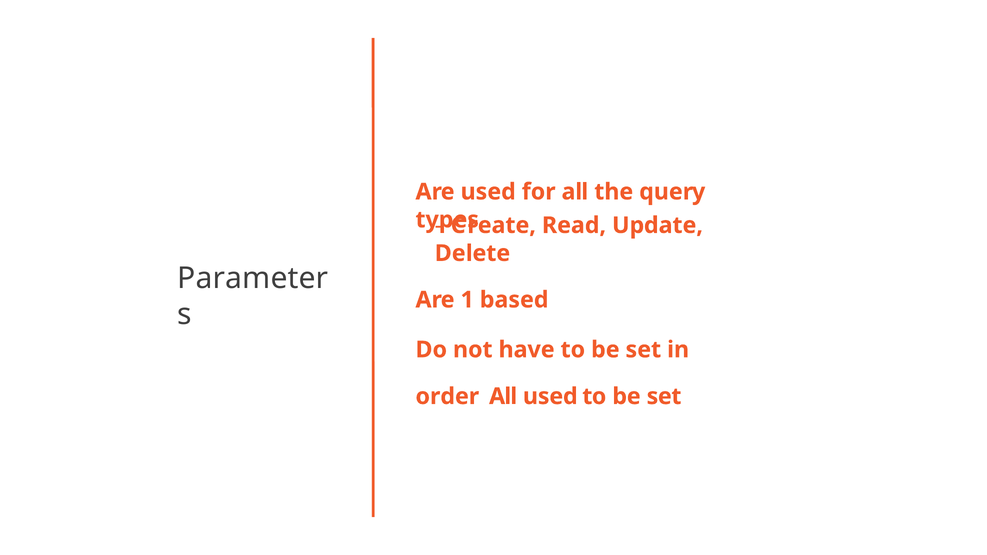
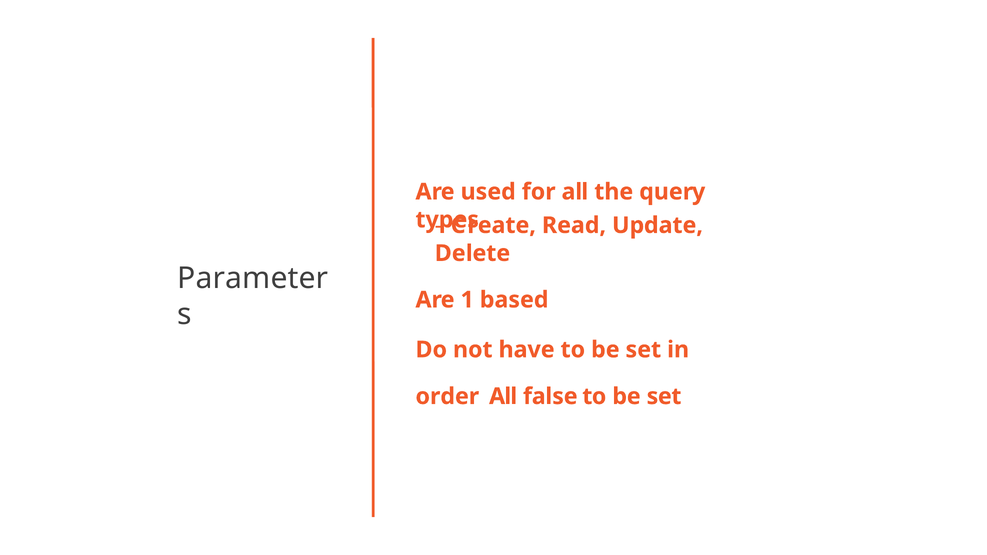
All used: used -> false
